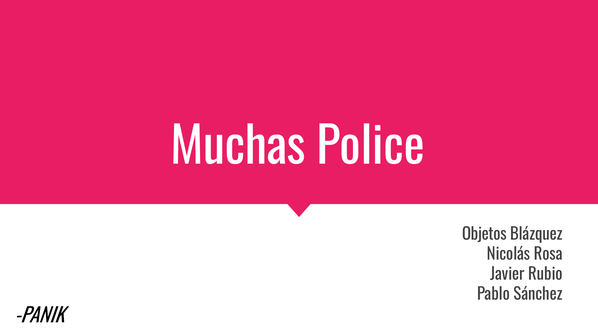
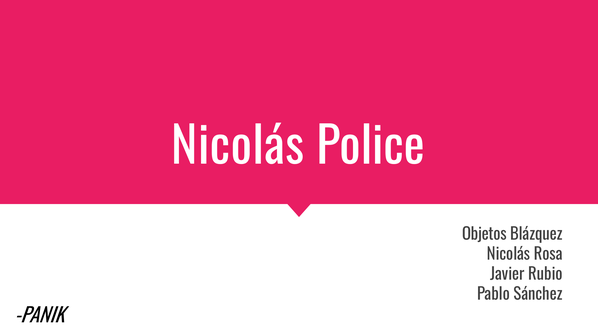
Muchas at (238, 148): Muchas -> Nicolás
